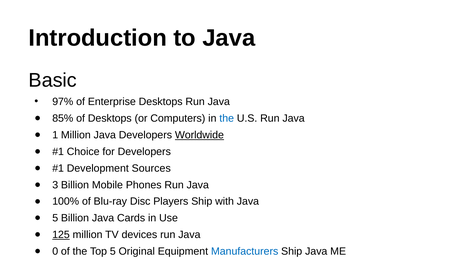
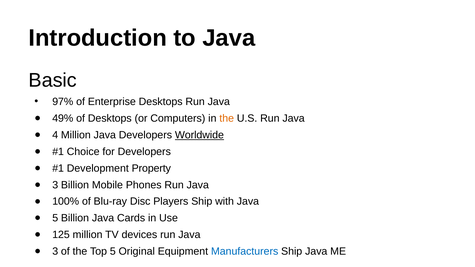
85%: 85% -> 49%
the at (227, 119) colour: blue -> orange
1: 1 -> 4
Sources: Sources -> Property
125 underline: present -> none
0 at (55, 252): 0 -> 3
